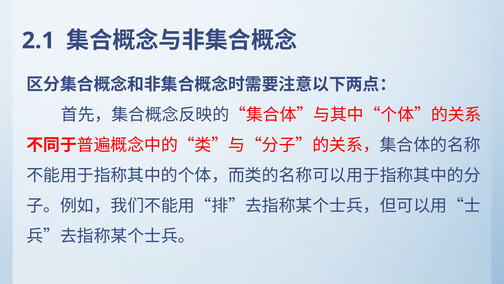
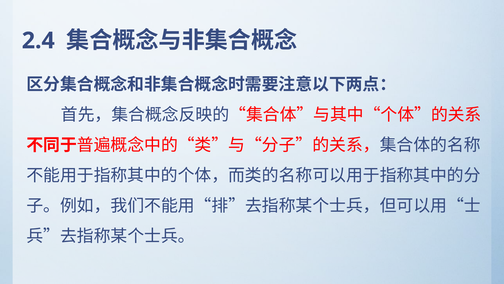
2.1: 2.1 -> 2.4
